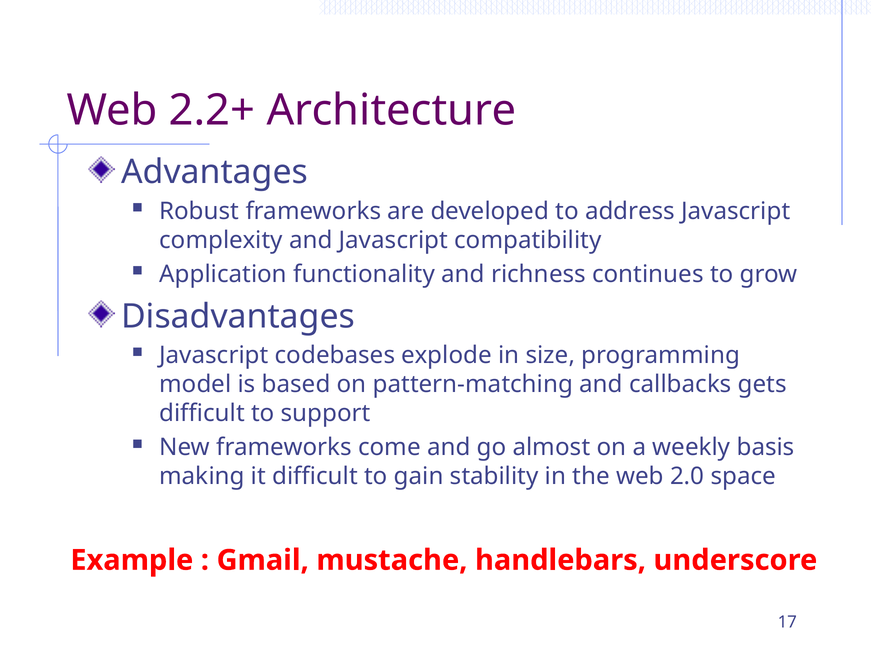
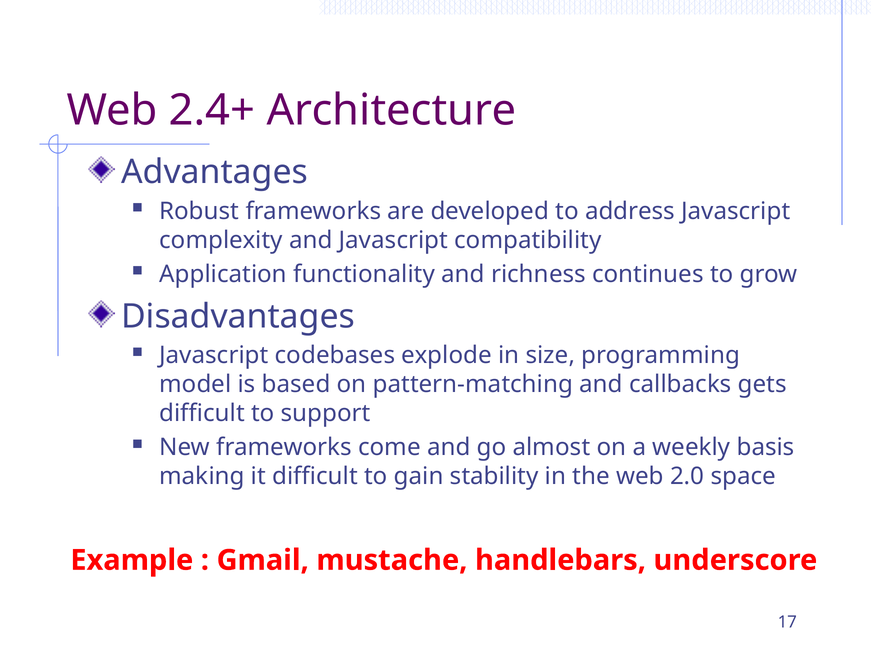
2.2+: 2.2+ -> 2.4+
